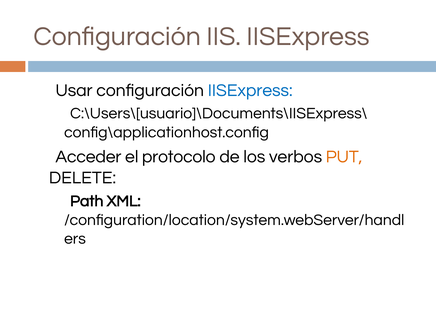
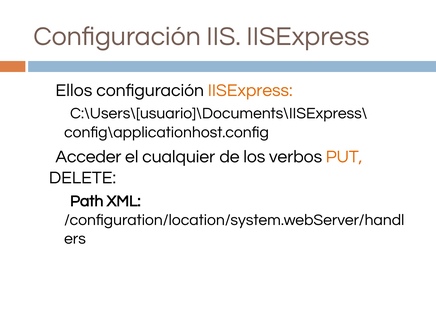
Usar: Usar -> Ellos
IISExpress at (250, 90) colour: blue -> orange
protocolo: protocolo -> cualquier
